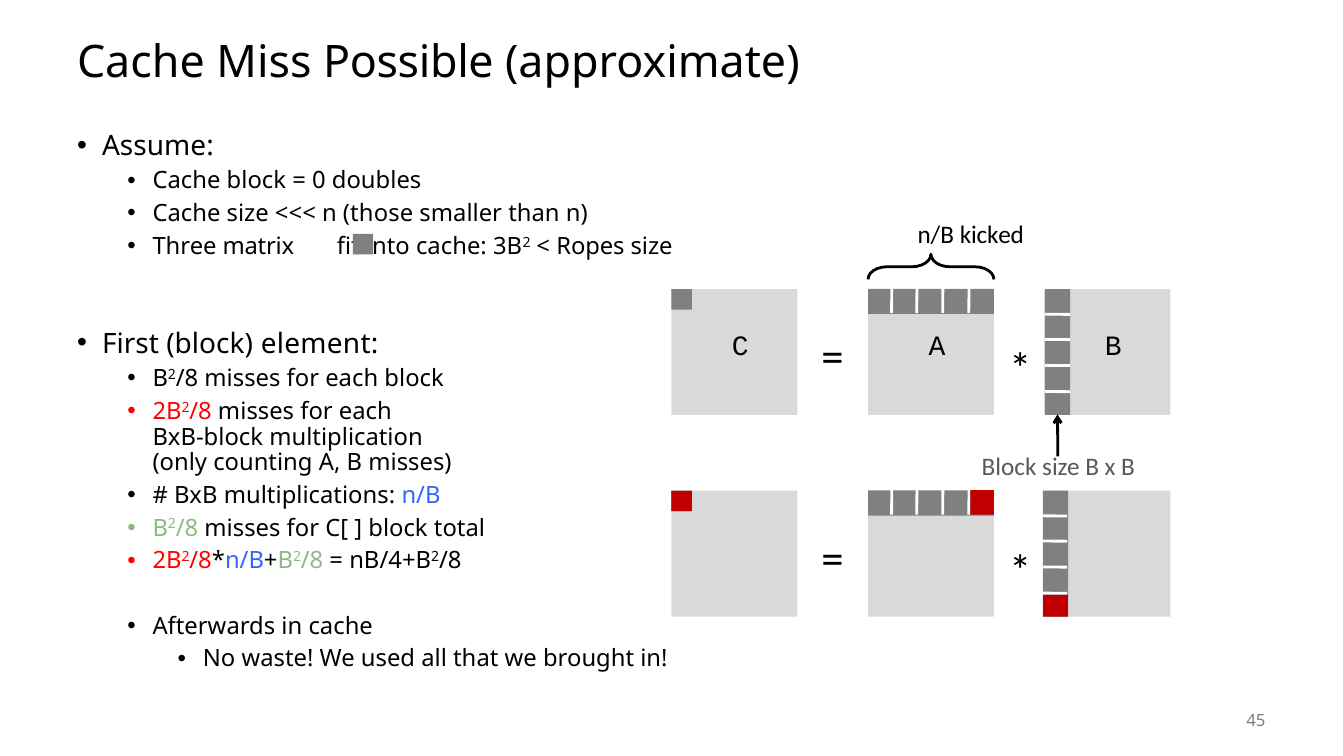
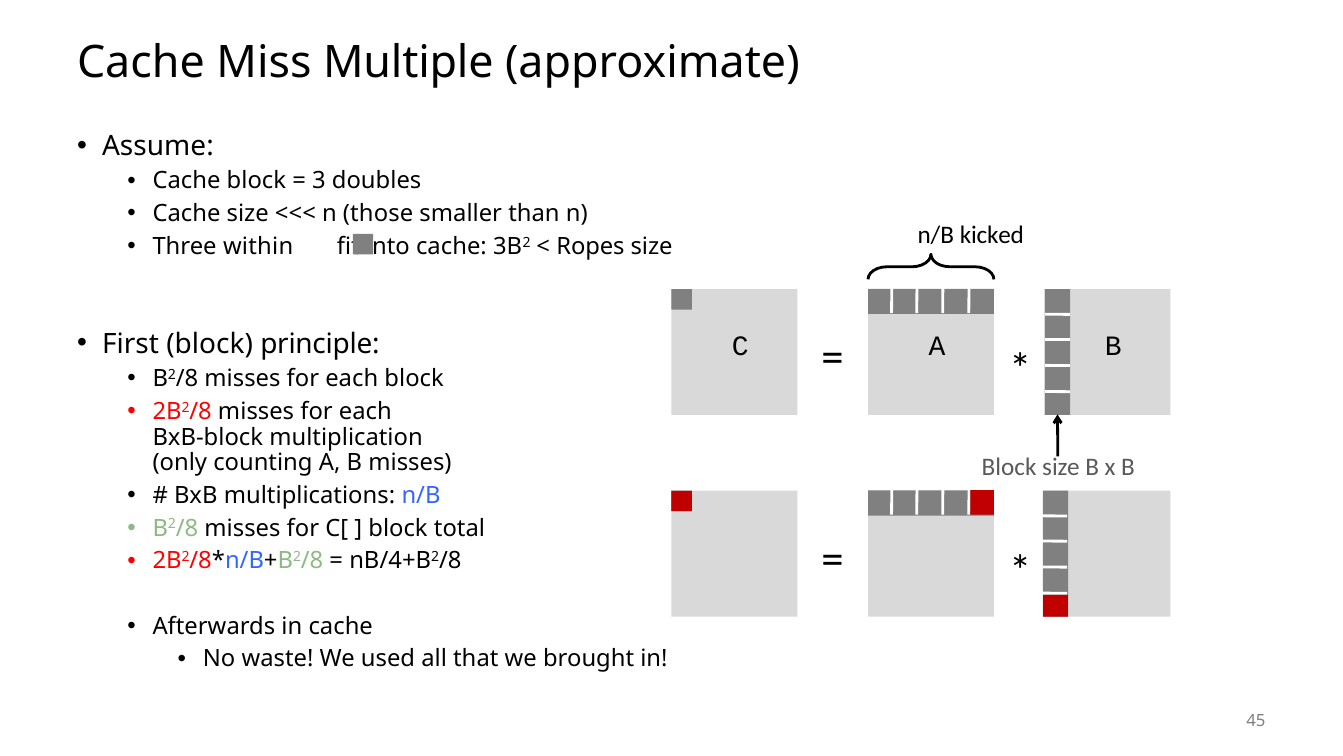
Possible: Possible -> Multiple
0: 0 -> 3
matrix: matrix -> within
element: element -> principle
